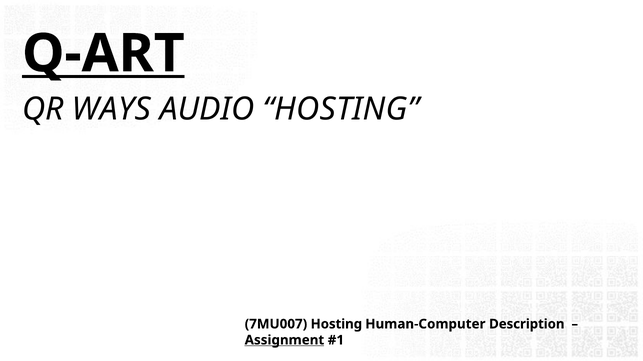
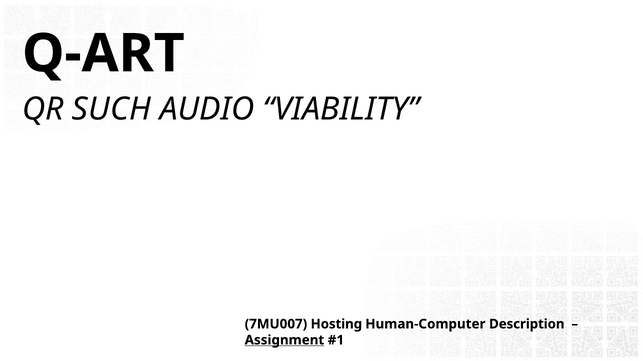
Q-ART underline: present -> none
WAYS: WAYS -> SUCH
AUDIO HOSTING: HOSTING -> VIABILITY
